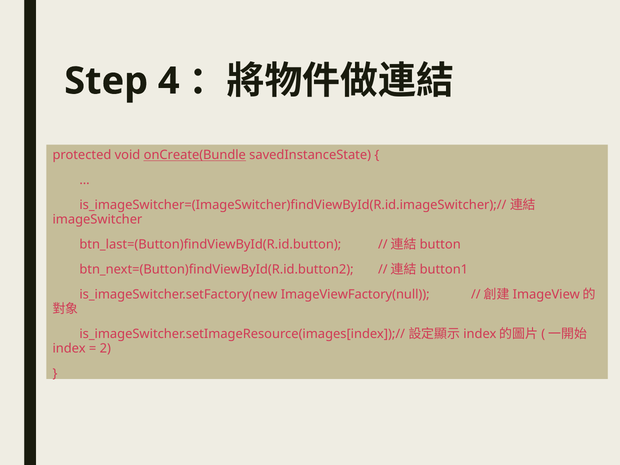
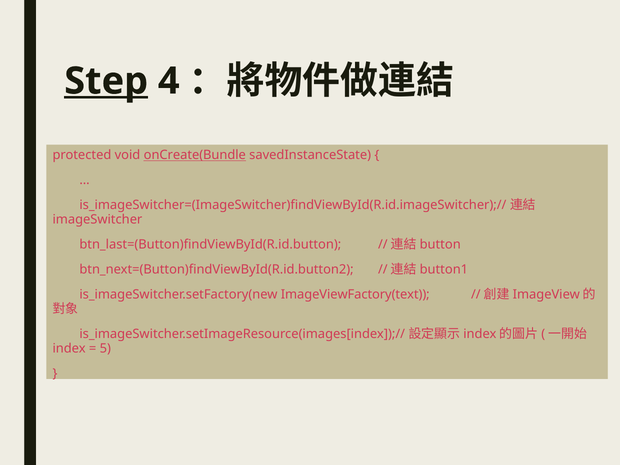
Step underline: none -> present
ImageViewFactory(null: ImageViewFactory(null -> ImageViewFactory(text
2: 2 -> 5
